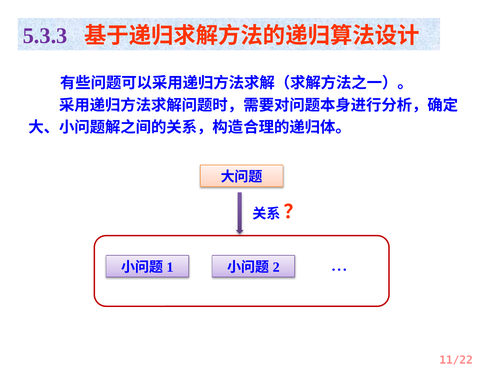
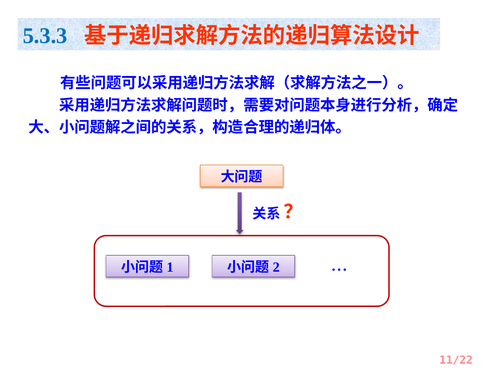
5.3.3 colour: purple -> blue
